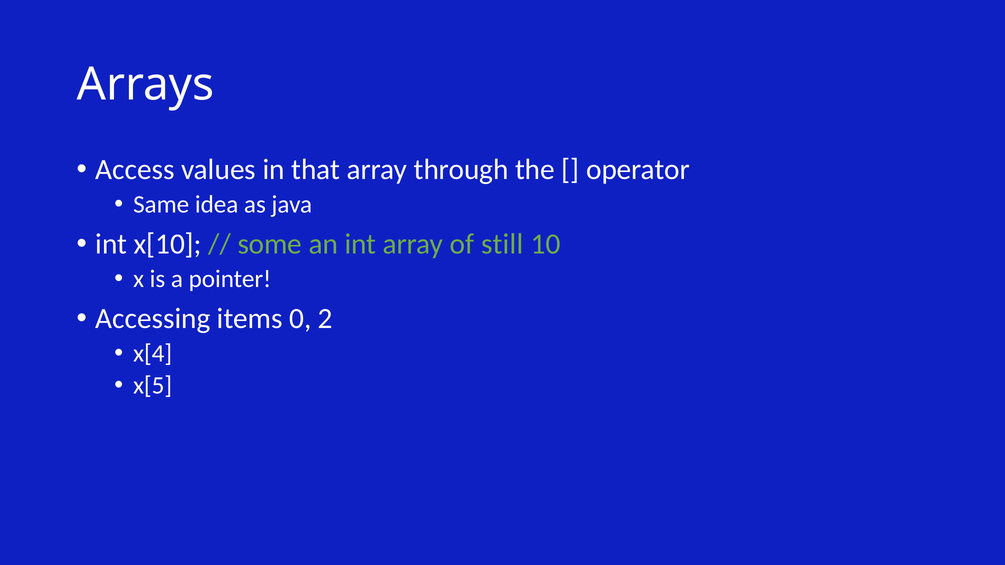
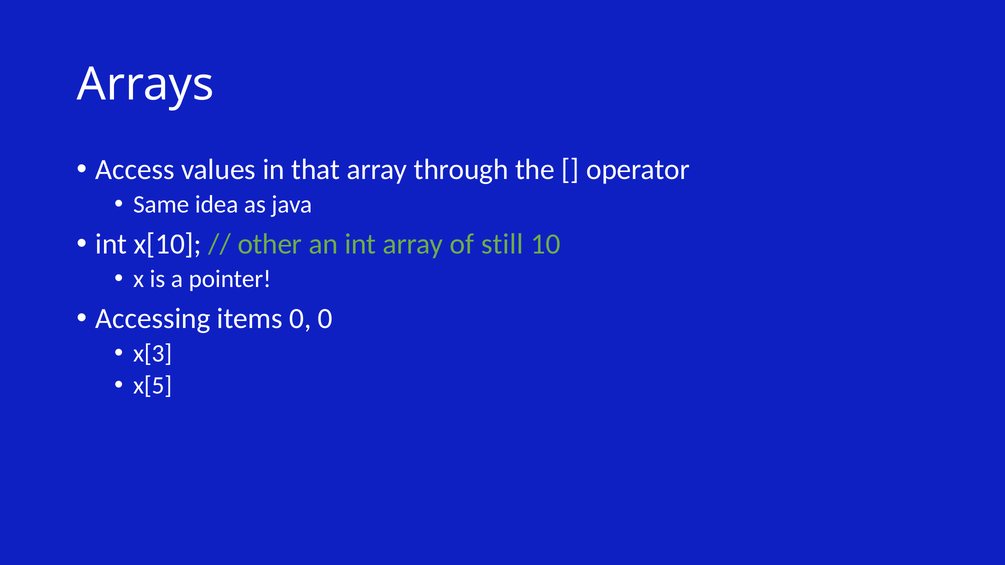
some: some -> other
0 2: 2 -> 0
x[4: x[4 -> x[3
